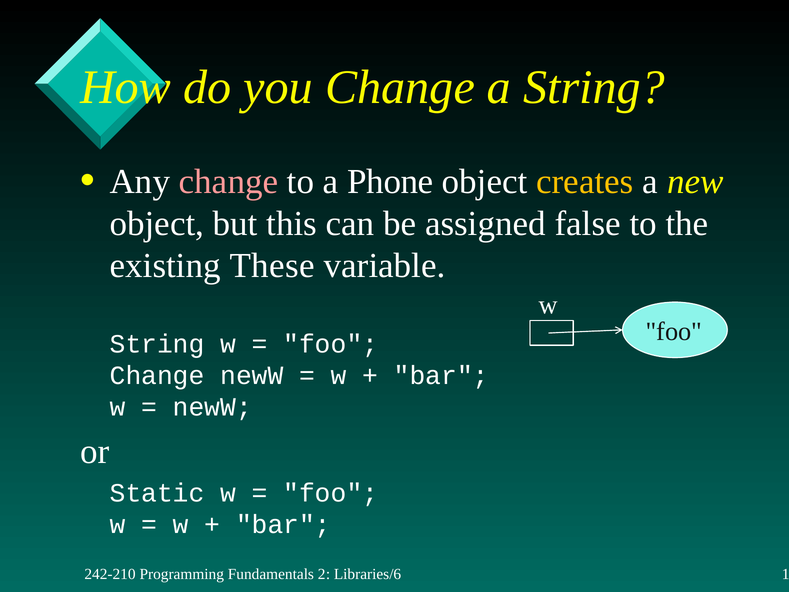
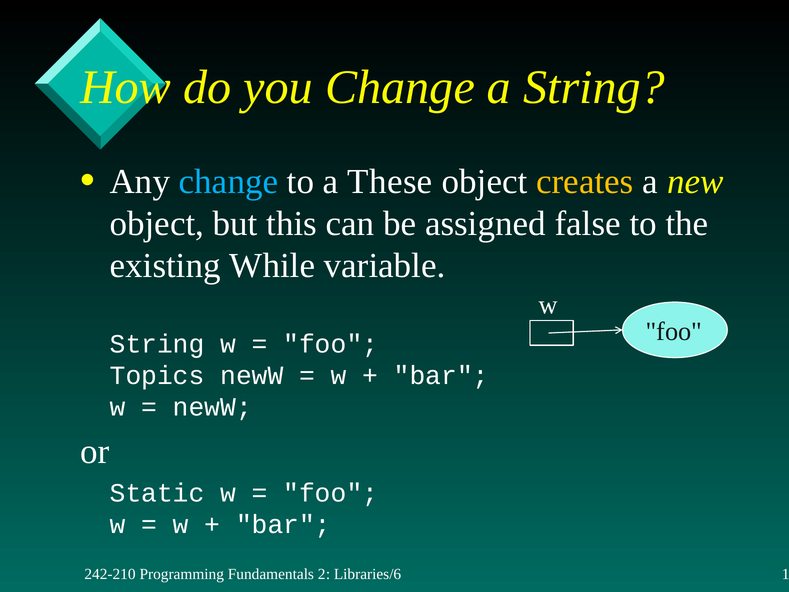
change at (229, 181) colour: pink -> light blue
Phone: Phone -> These
These: These -> While
Change at (157, 375): Change -> Topics
